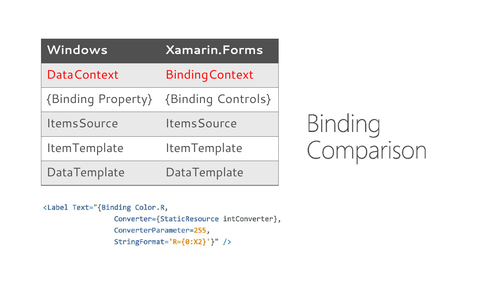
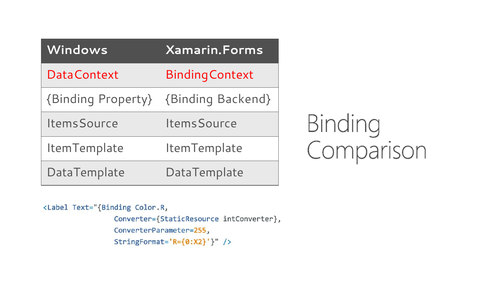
Controls: Controls -> Backend
